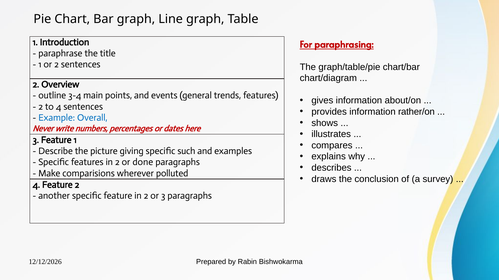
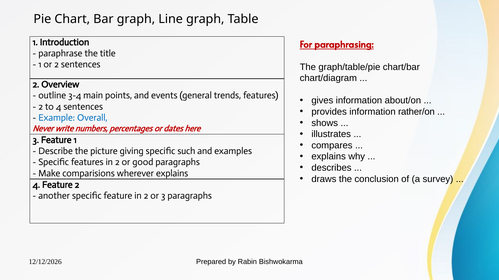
done: done -> good
wherever polluted: polluted -> explains
